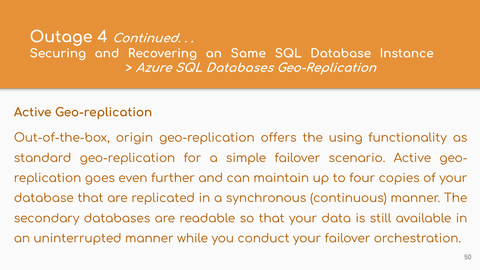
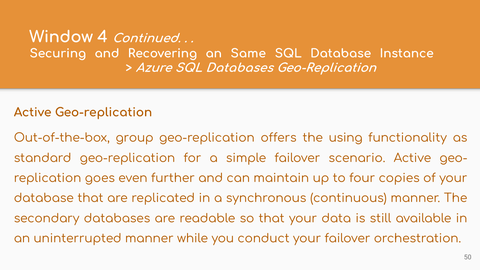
Outage: Outage -> Window
origin: origin -> group
